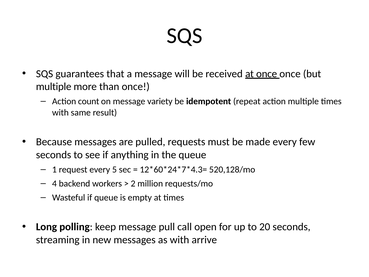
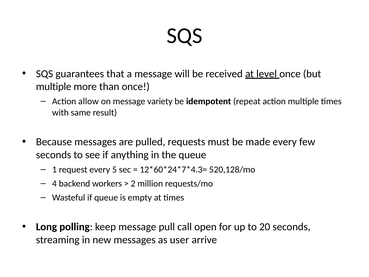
at once: once -> level
count: count -> allow
as with: with -> user
